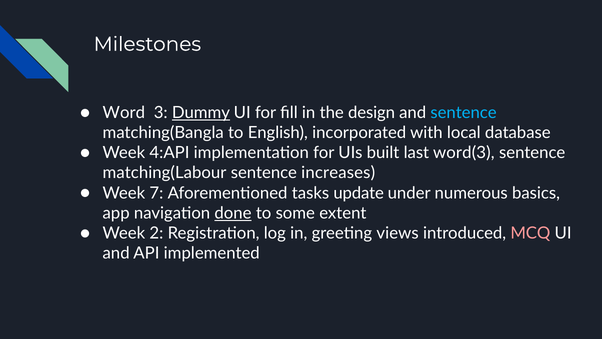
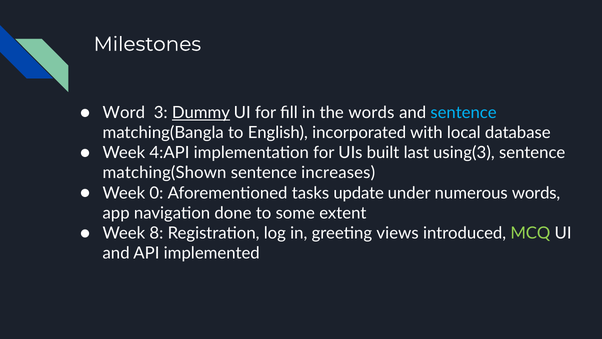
the design: design -> words
word(3: word(3 -> using(3
matching(Labour: matching(Labour -> matching(Shown
7: 7 -> 0
numerous basics: basics -> words
done underline: present -> none
2: 2 -> 8
MCQ colour: pink -> light green
